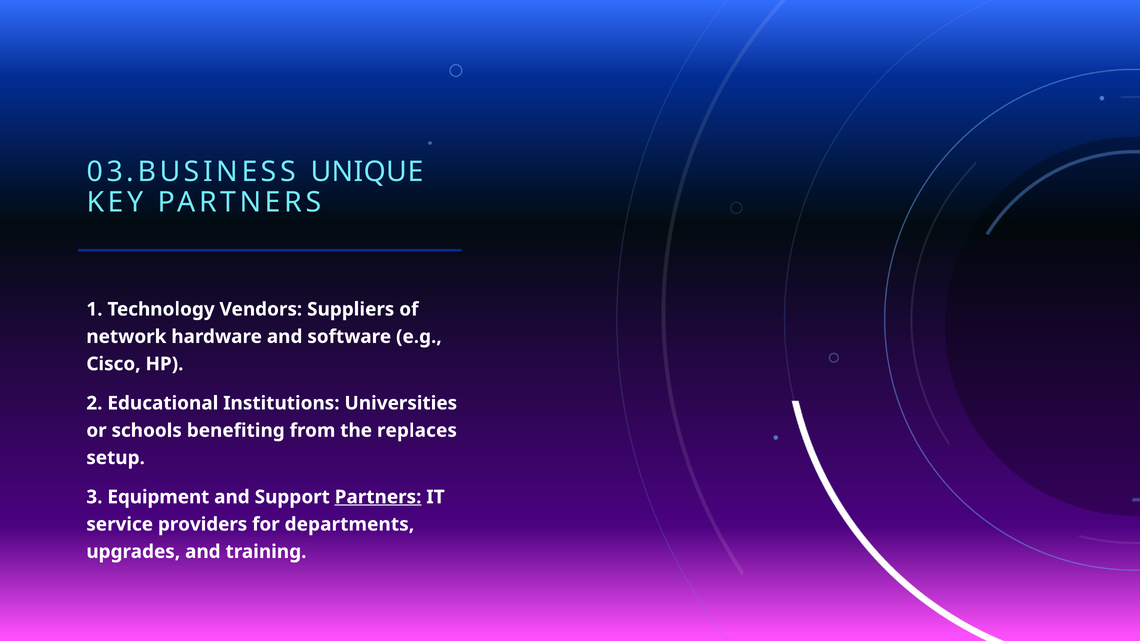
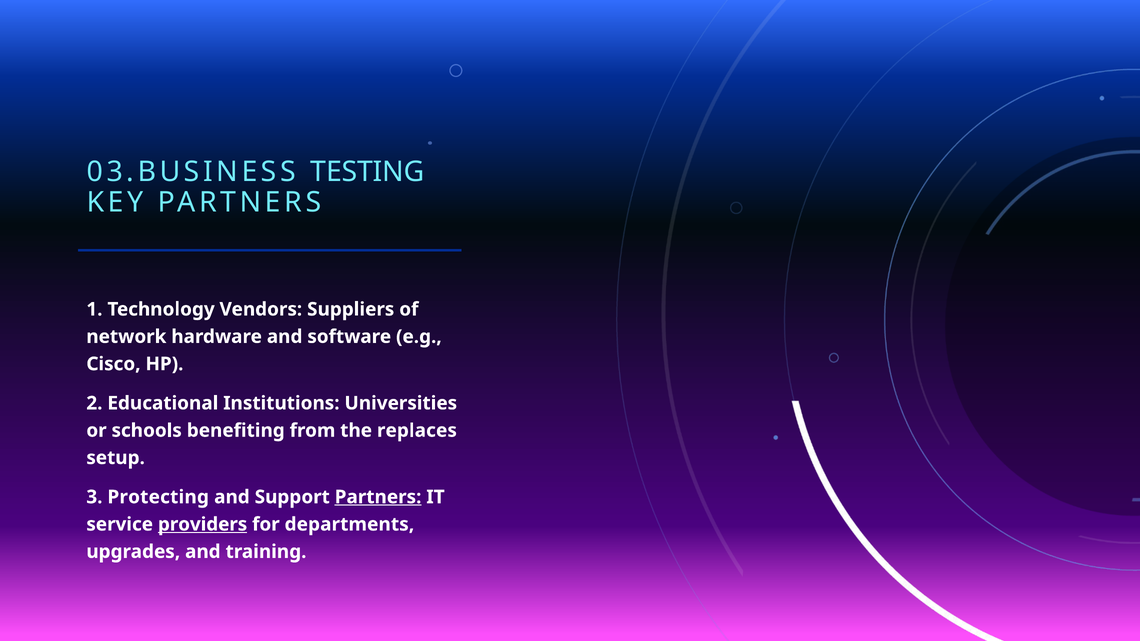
UNIQUE: UNIQUE -> TESTING
Equipment: Equipment -> Protecting
providers underline: none -> present
